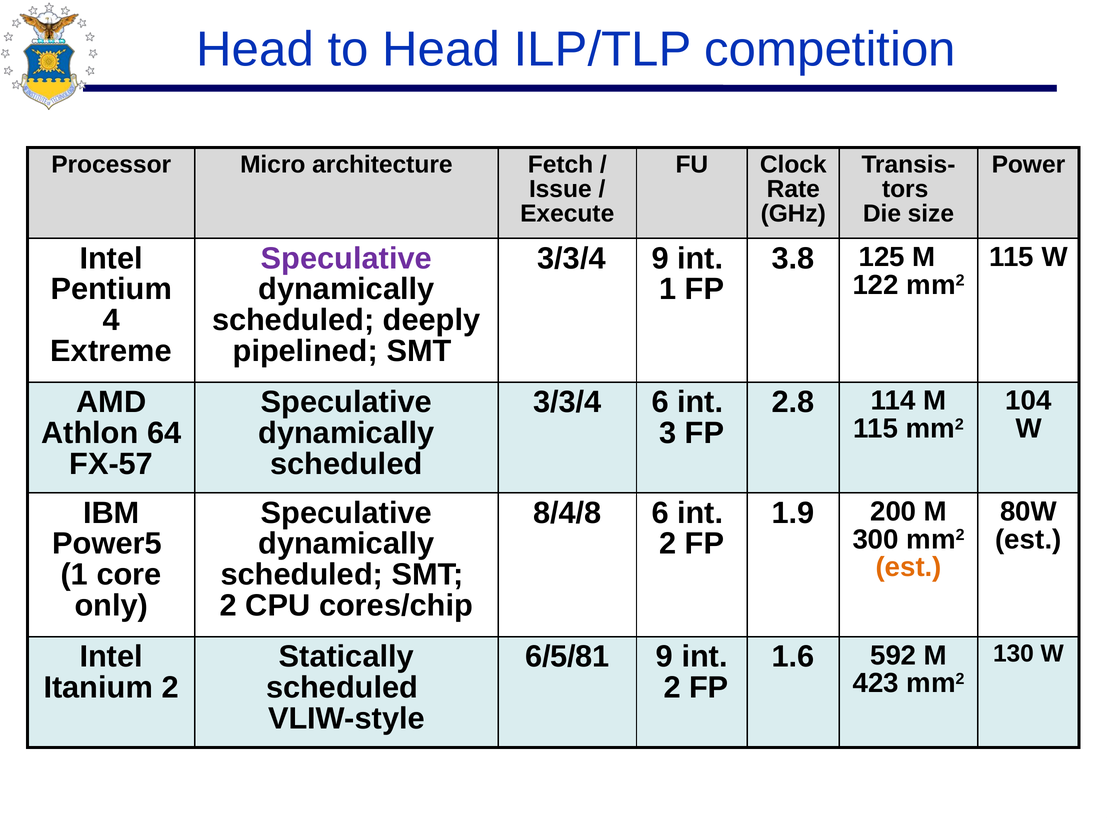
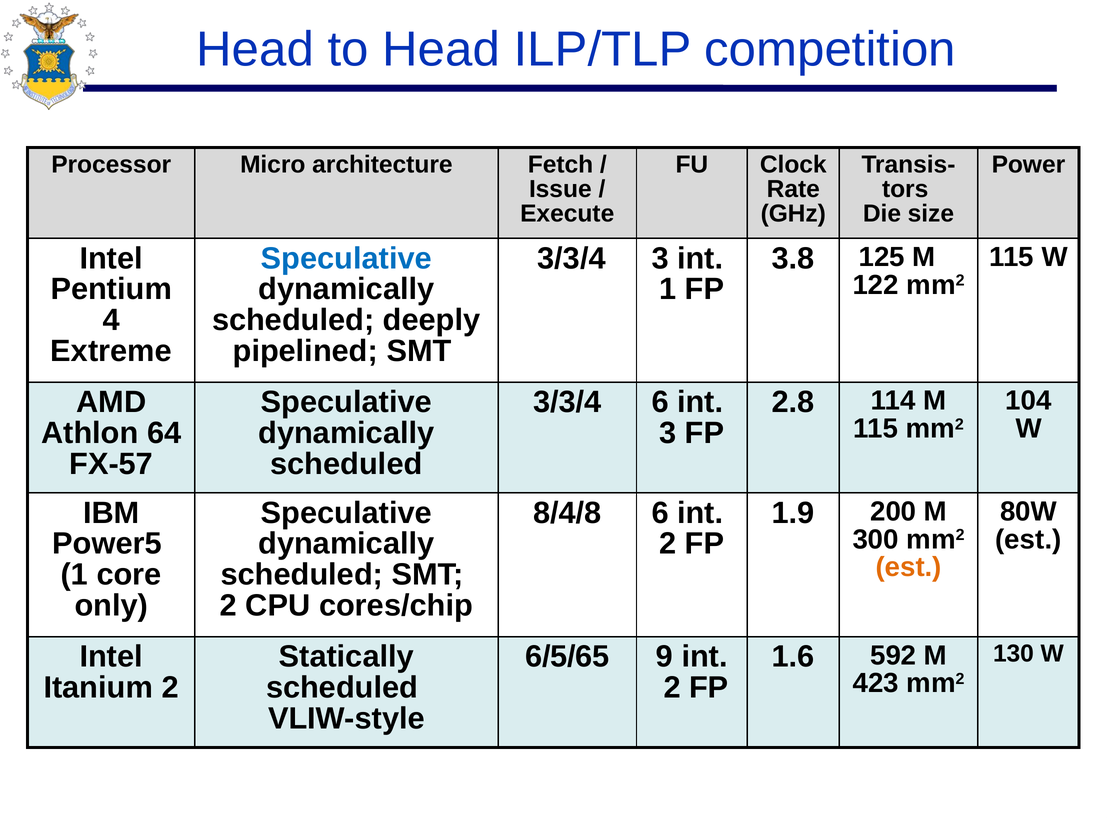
Speculative at (346, 258) colour: purple -> blue
3/3/4 9: 9 -> 3
6/5/81: 6/5/81 -> 6/5/65
